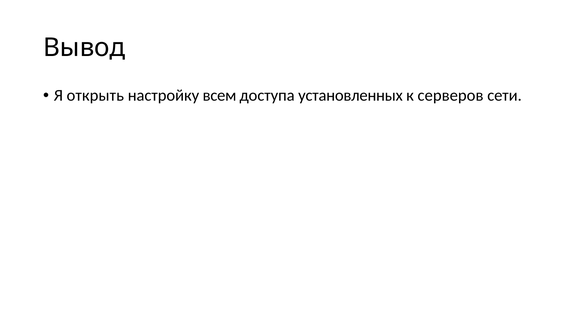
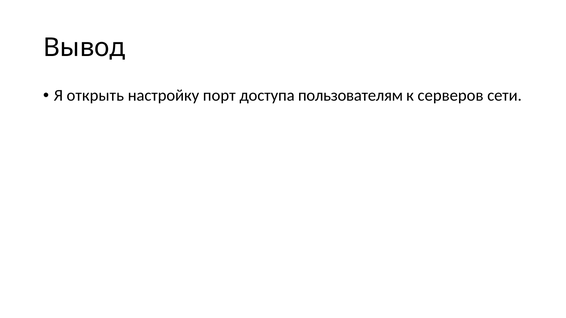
всем: всем -> порт
установленных: установленных -> пользователям
